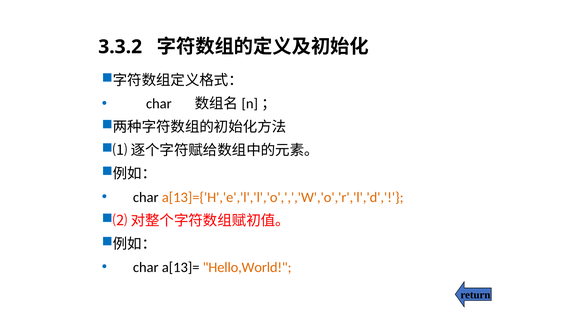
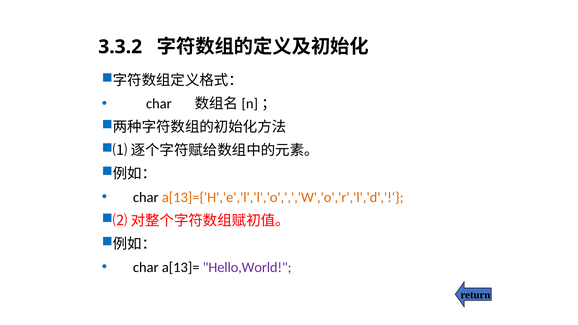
Hello,World colour: orange -> purple
